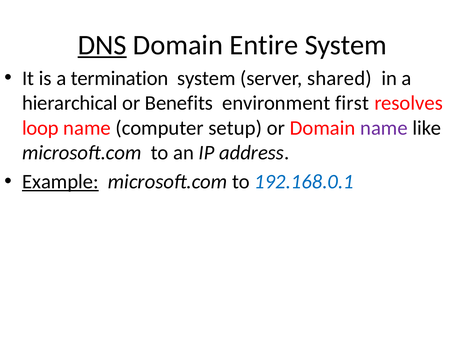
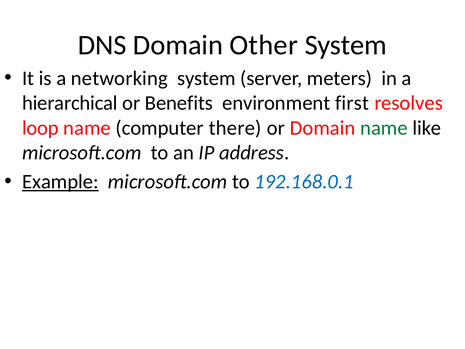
DNS underline: present -> none
Entire: Entire -> Other
termination: termination -> networking
shared: shared -> meters
setup: setup -> there
name at (384, 128) colour: purple -> green
